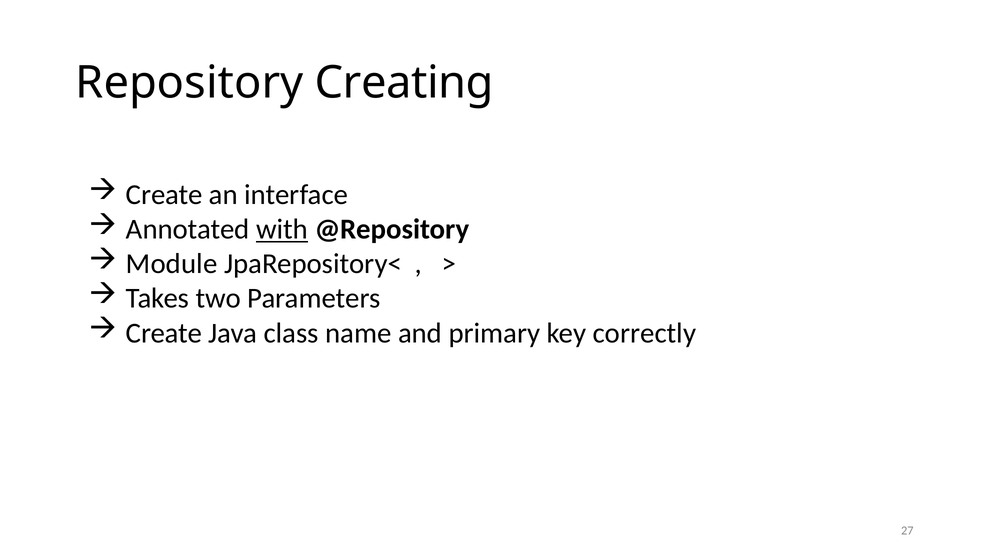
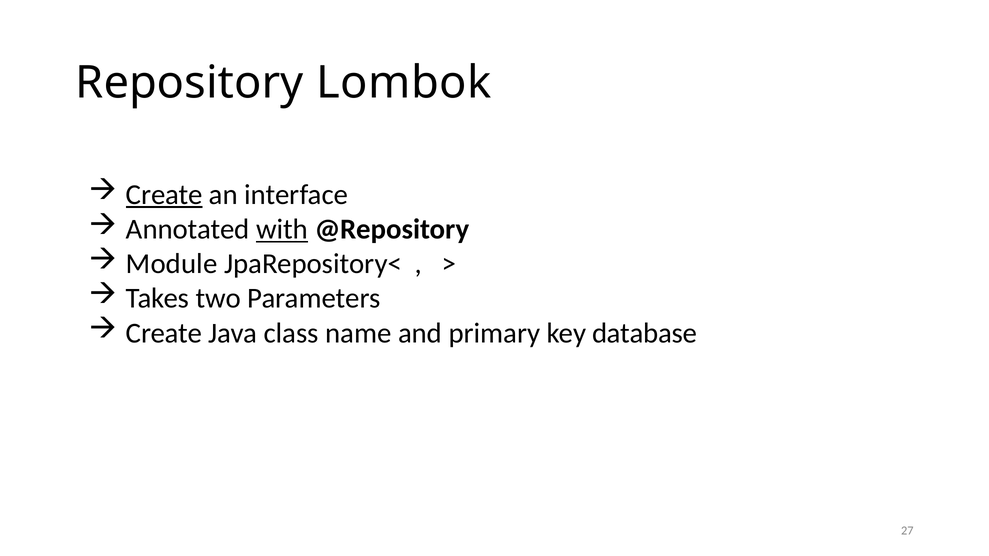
Creating: Creating -> Lombok
Create at (164, 195) underline: none -> present
correctly: correctly -> database
